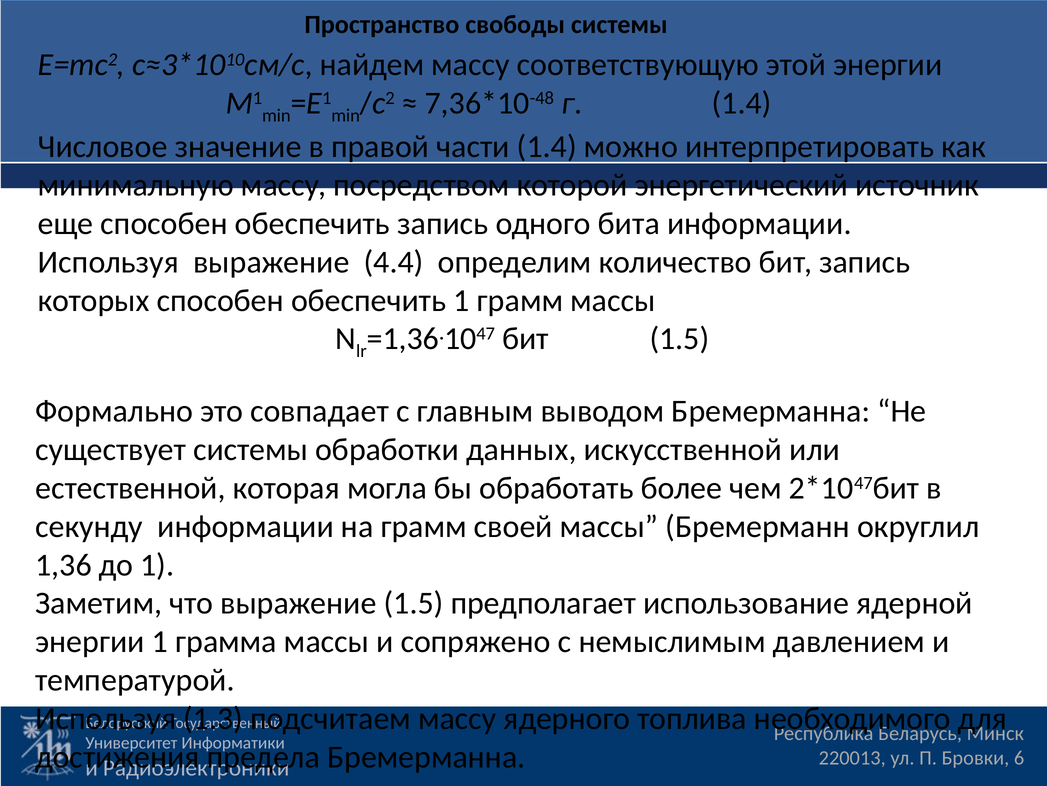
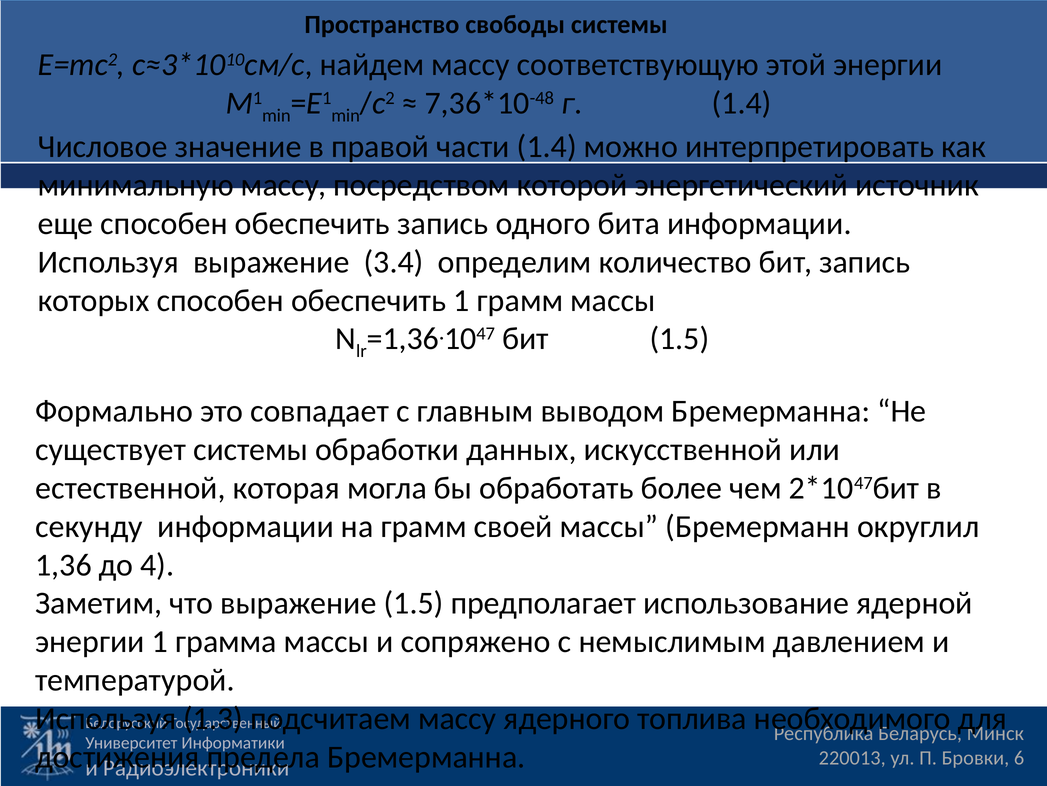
4.4: 4.4 -> 3.4
до 1: 1 -> 4
